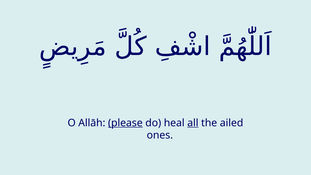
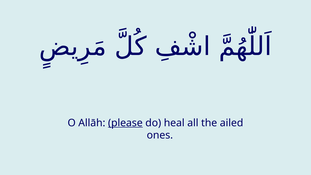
all underline: present -> none
